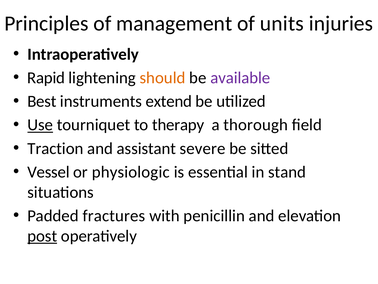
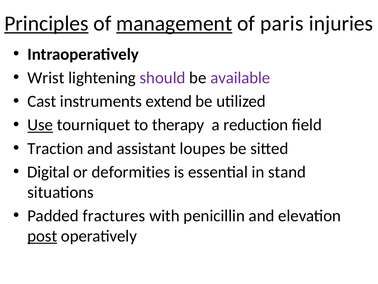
Principles underline: none -> present
management underline: none -> present
units: units -> paris
Rapid: Rapid -> Wrist
should colour: orange -> purple
Best: Best -> Cast
thorough: thorough -> reduction
severe: severe -> loupes
Vessel: Vessel -> Digital
physiologic: physiologic -> deformities
